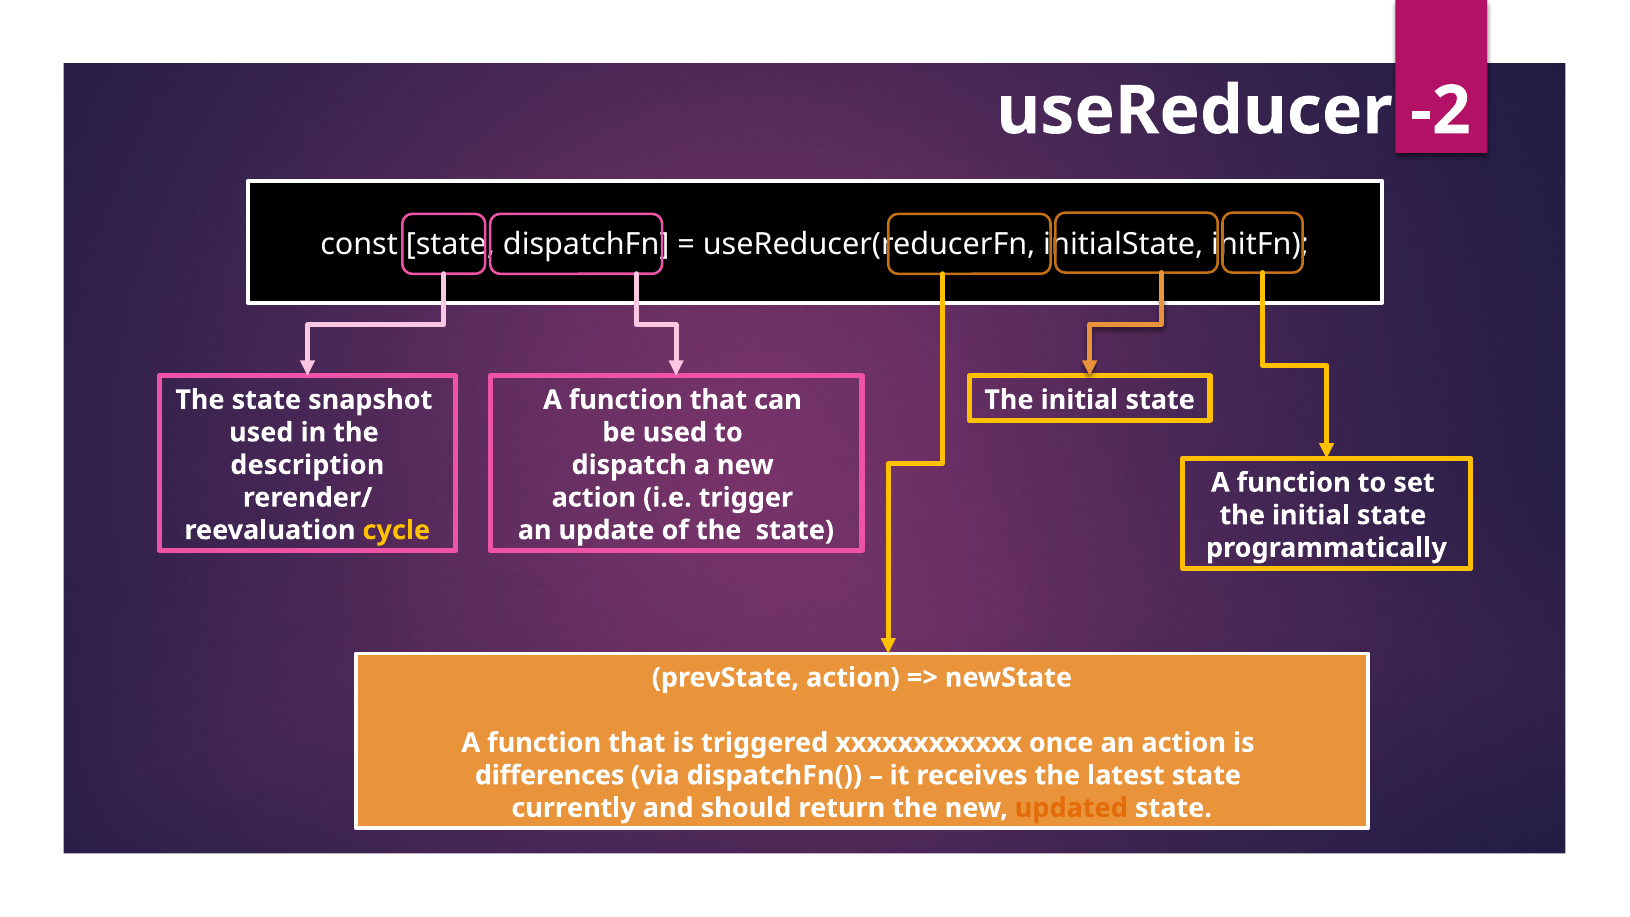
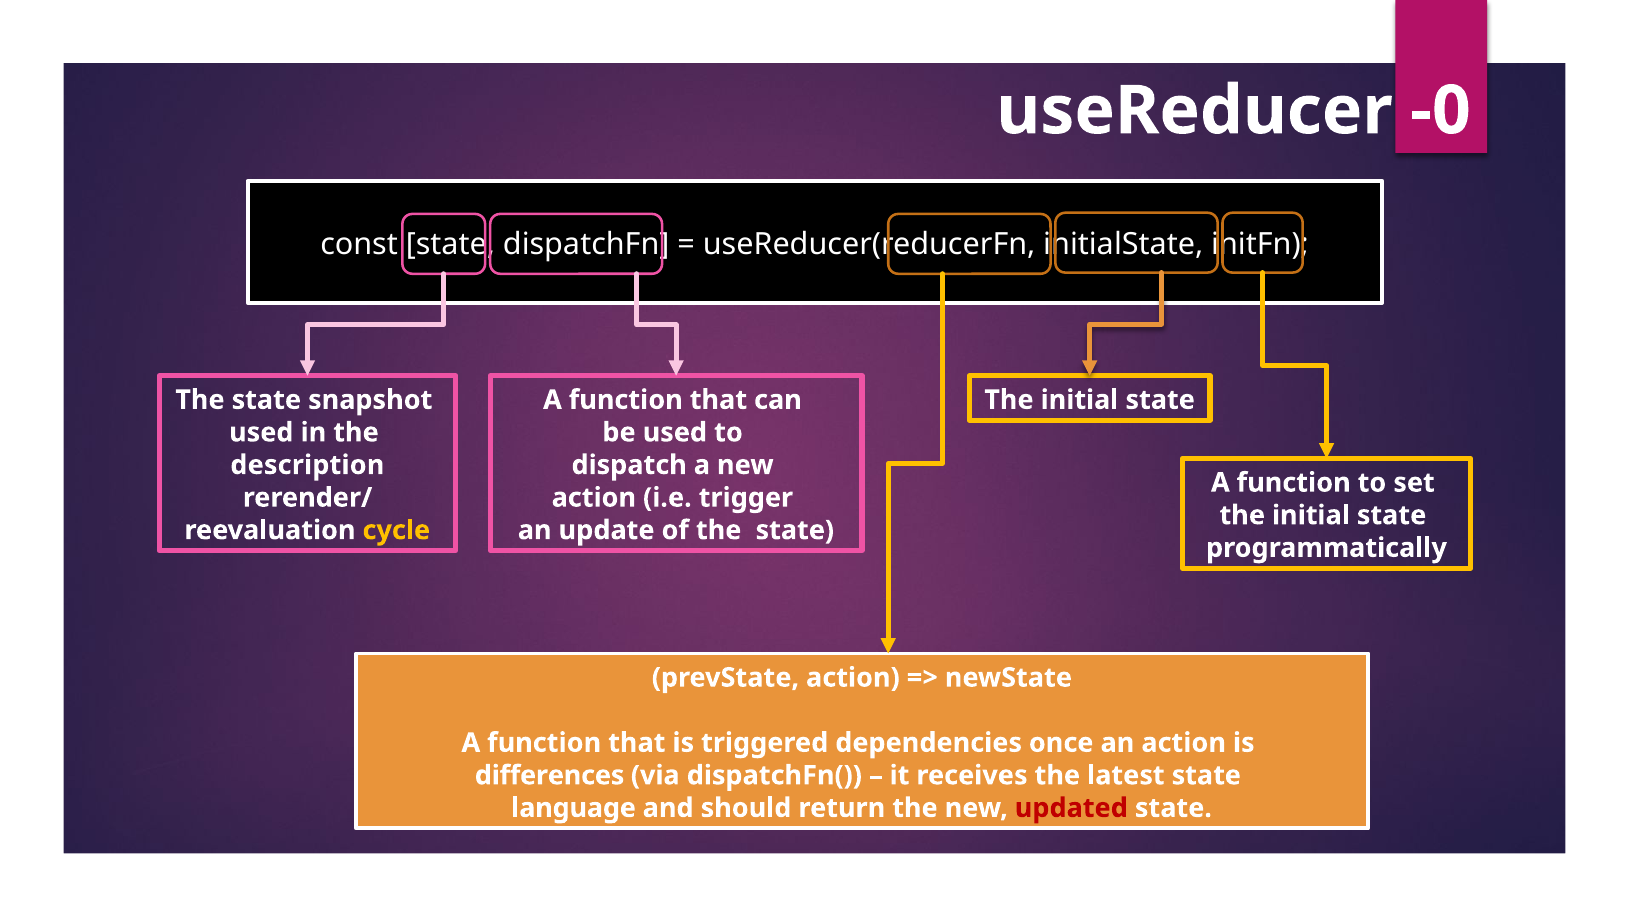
-2: -2 -> -0
xxxxxxxxxxxx: xxxxxxxxxxxx -> dependencies
currently: currently -> language
updated colour: orange -> red
